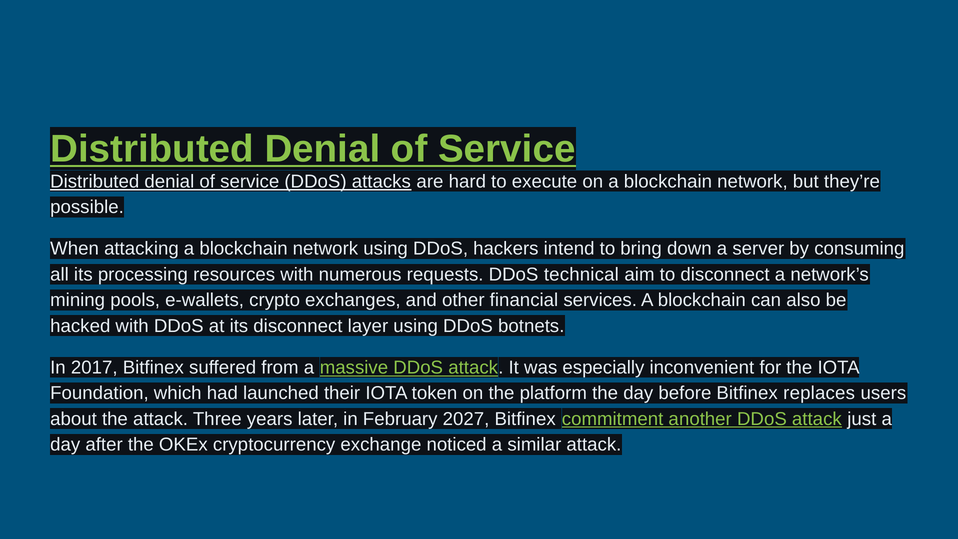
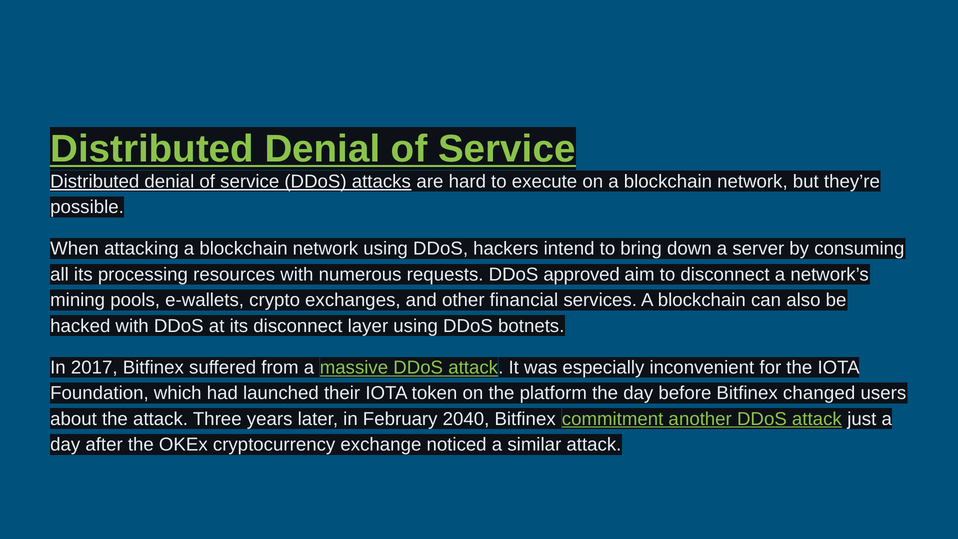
technical: technical -> approved
replaces: replaces -> changed
2027: 2027 -> 2040
